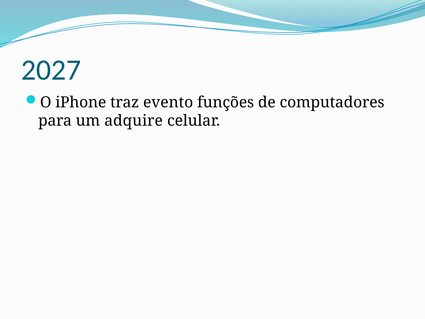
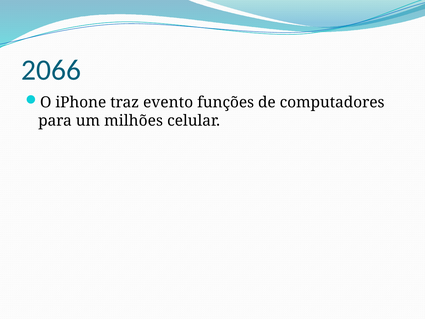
2027: 2027 -> 2066
adquire: adquire -> milhões
